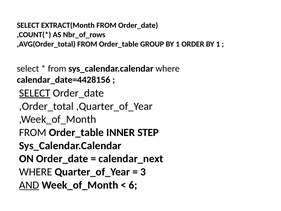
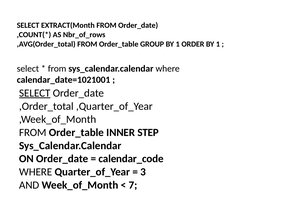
calendar_date=4428156: calendar_date=4428156 -> calendar_date=1021001
calendar_next: calendar_next -> calendar_code
AND underline: present -> none
6: 6 -> 7
